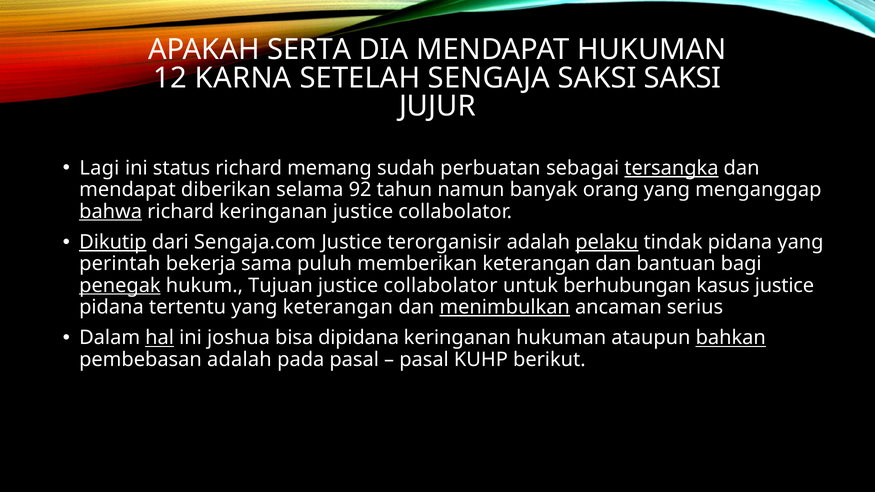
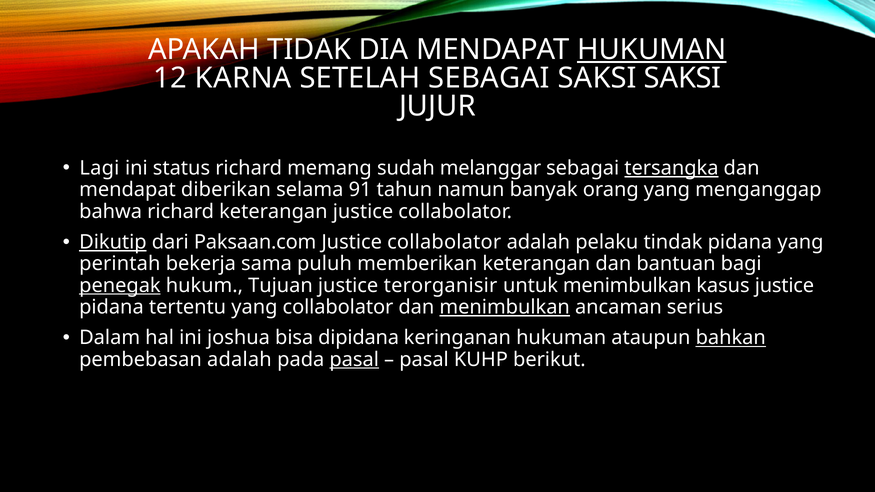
SERTA: SERTA -> TIDAK
HUKUMAN at (652, 50) underline: none -> present
SETELAH SENGAJA: SENGAJA -> SEBAGAI
perbuatan: perbuatan -> melanggar
92: 92 -> 91
bahwa underline: present -> none
richard keringanan: keringanan -> keterangan
Sengaja.com: Sengaja.com -> Paksaan.com
terorganisir at (444, 242): terorganisir -> collabolator
pelaku underline: present -> none
Tujuan justice collabolator: collabolator -> terorganisir
untuk berhubungan: berhubungan -> menimbulkan
yang keterangan: keterangan -> collabolator
hal underline: present -> none
pasal at (354, 360) underline: none -> present
